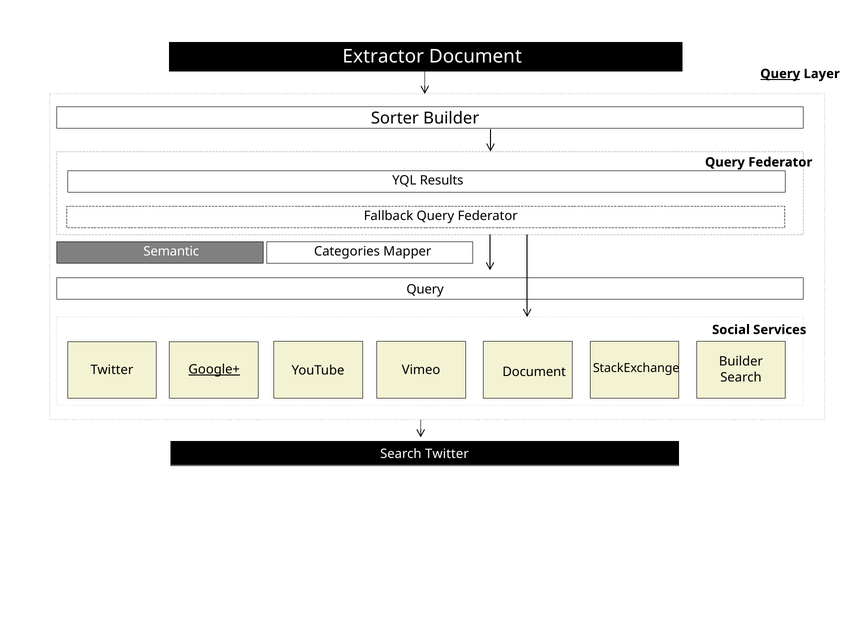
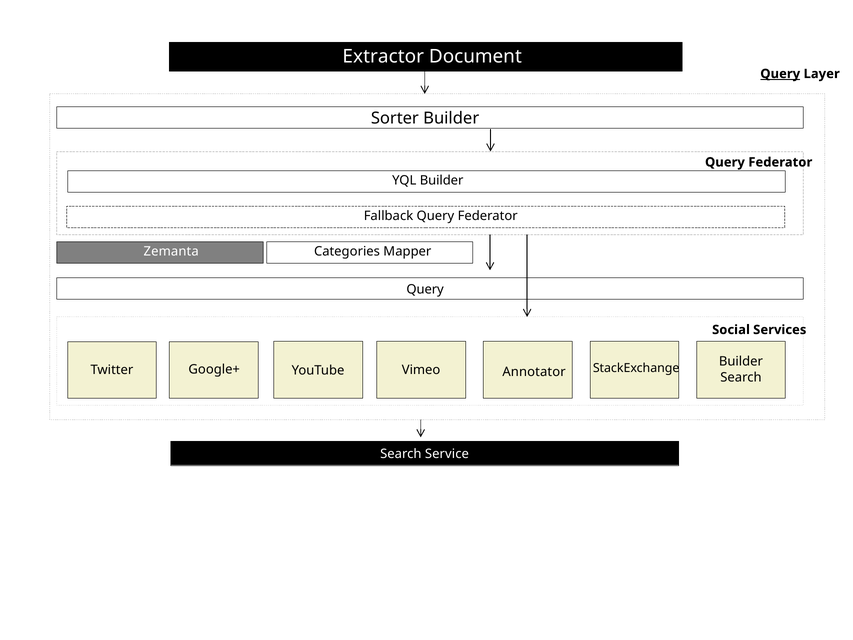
YQL Results: Results -> Builder
Semantic: Semantic -> Zemanta
Google+ underline: present -> none
Vimeo Document: Document -> Annotator
Search Twitter: Twitter -> Service
